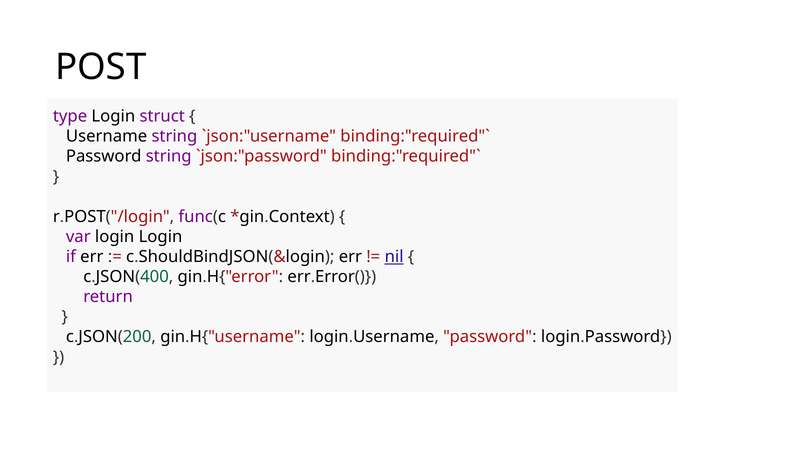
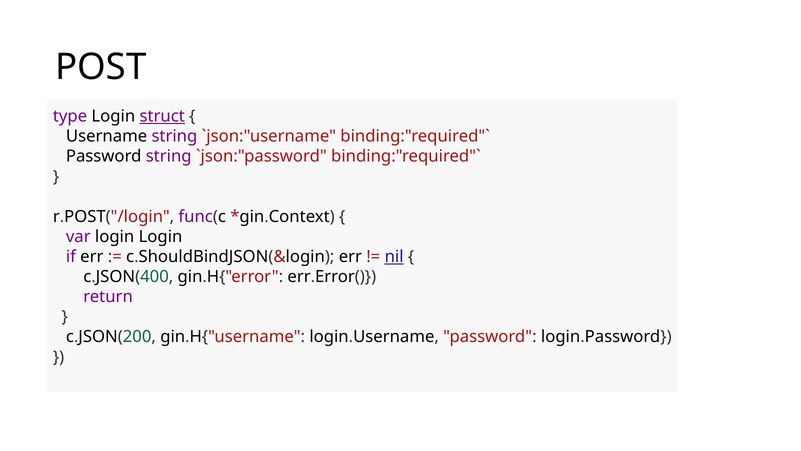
struct underline: none -> present
